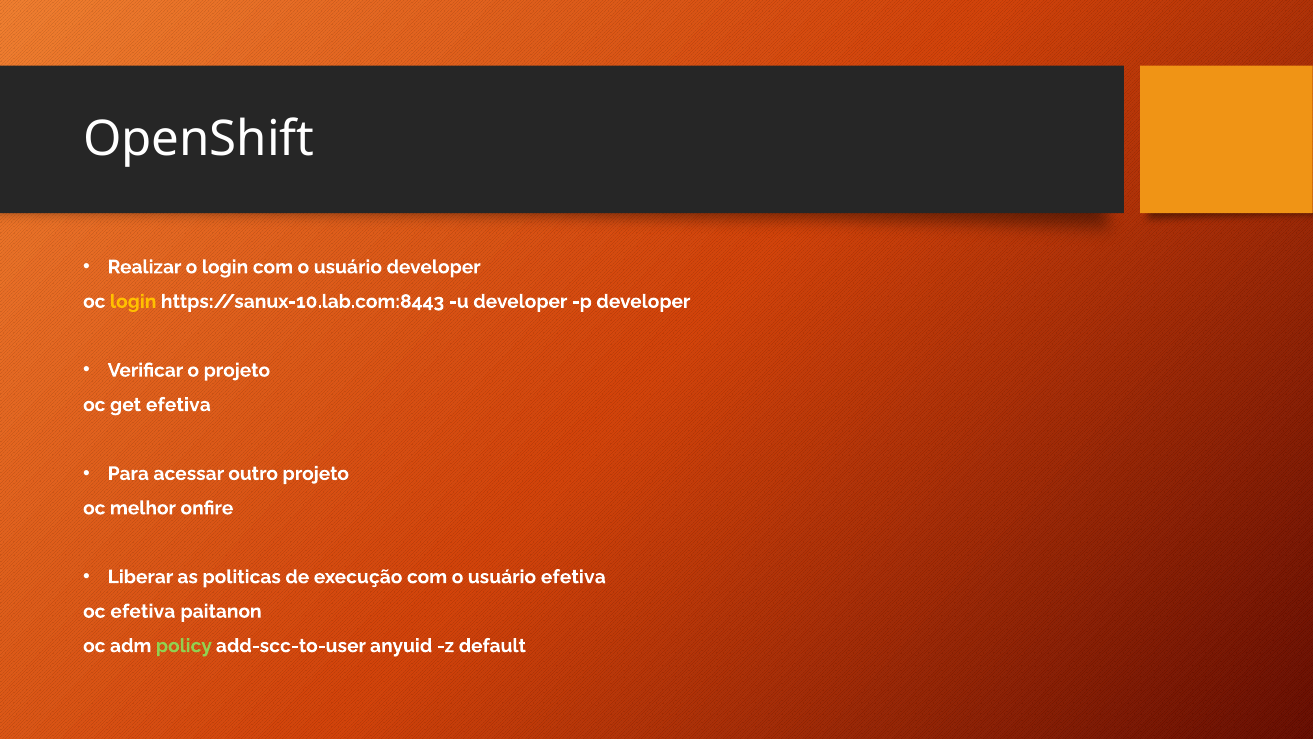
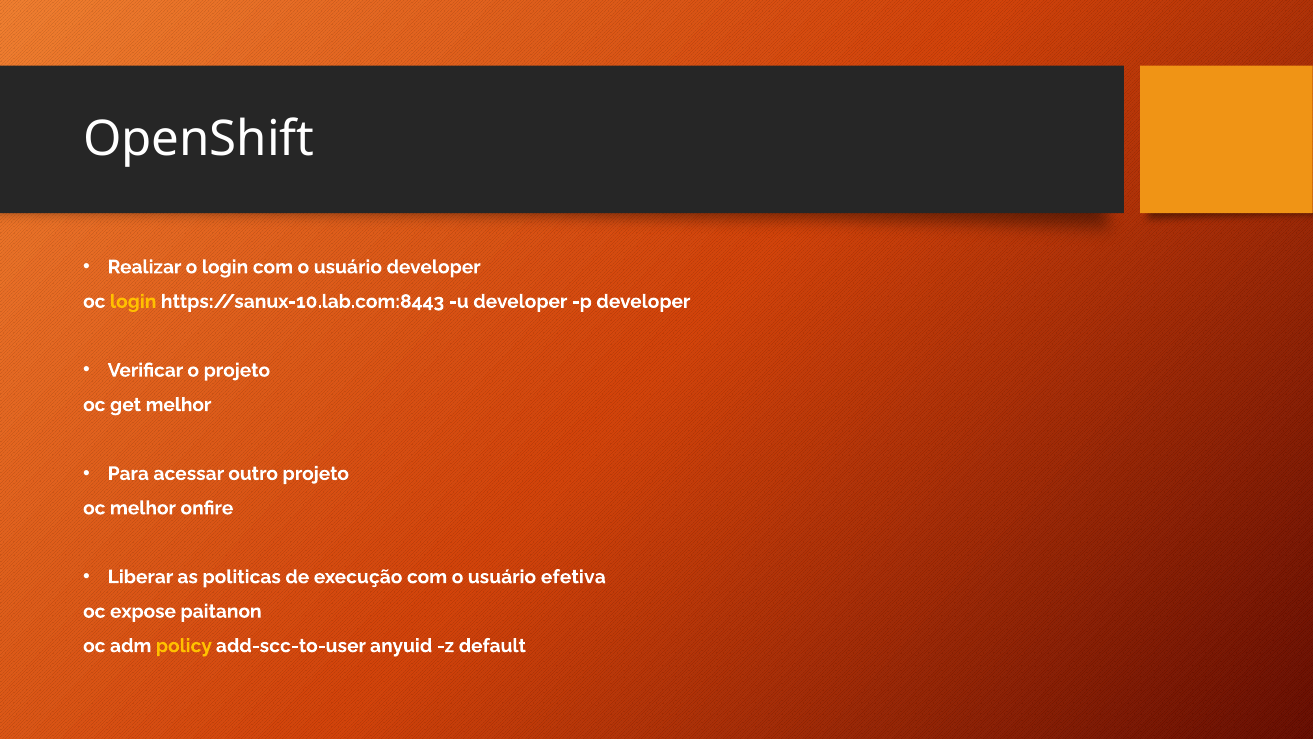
get efetiva: efetiva -> melhor
oc efetiva: efetiva -> expose
policy colour: light green -> yellow
